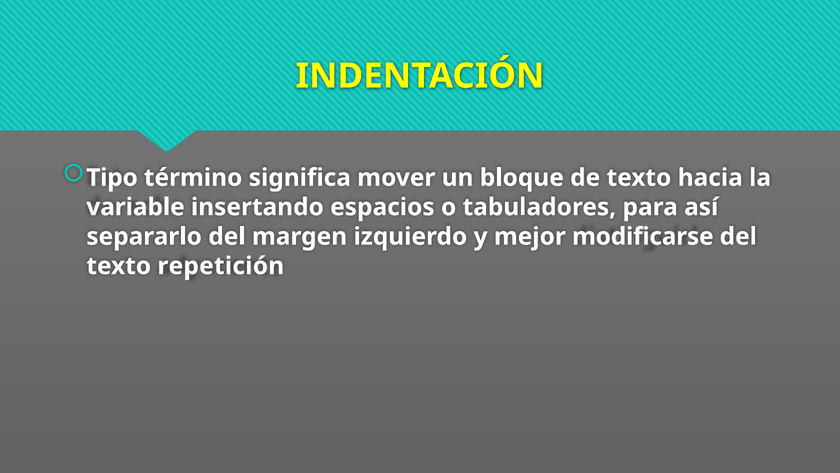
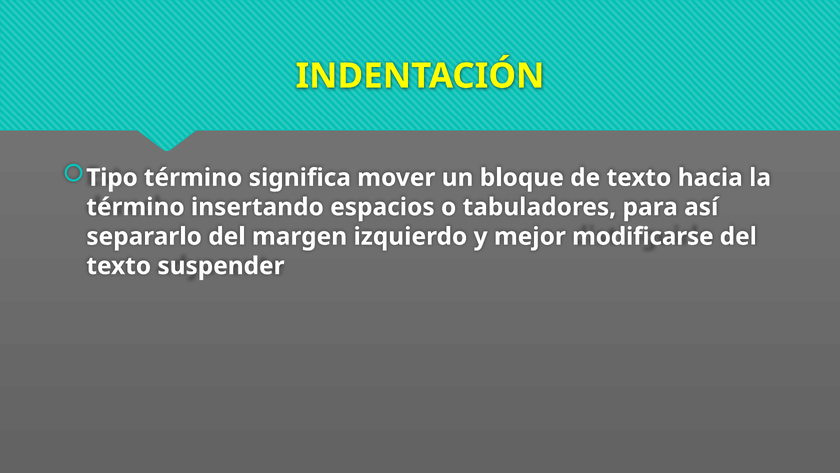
variable at (136, 207): variable -> término
repetición: repetición -> suspender
